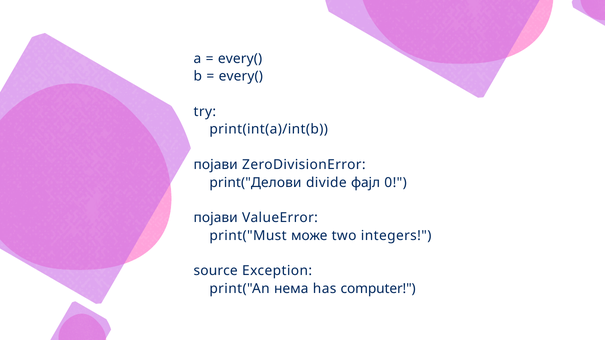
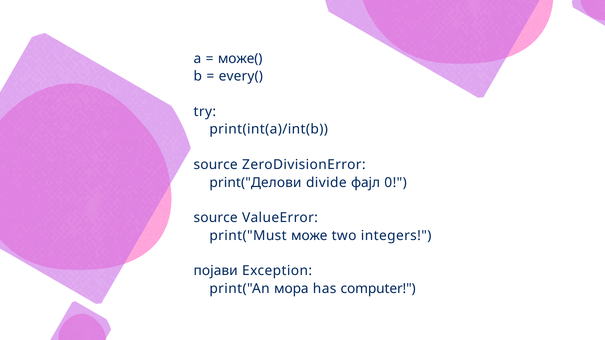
every( at (240, 59): every( -> може(
појави at (216, 165): појави -> source
појави at (216, 218): појави -> source
source: source -> појави
нема: нема -> мора
